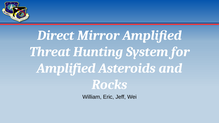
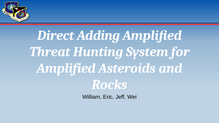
Mirror: Mirror -> Adding
